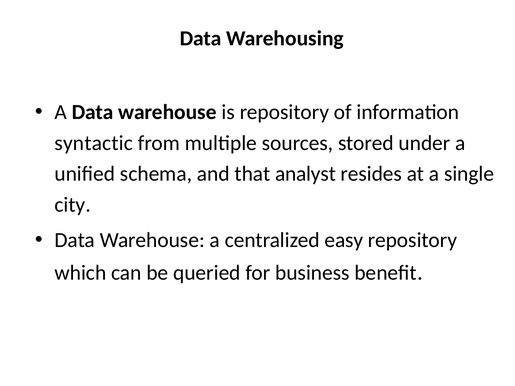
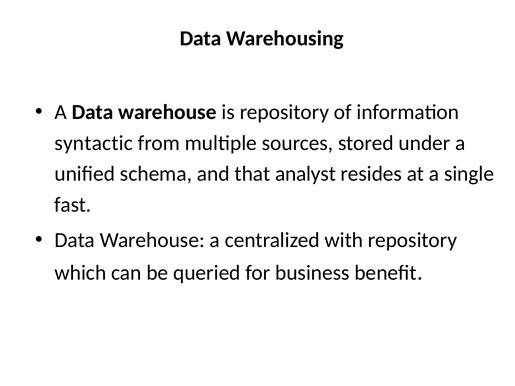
city: city -> fast
easy: easy -> with
